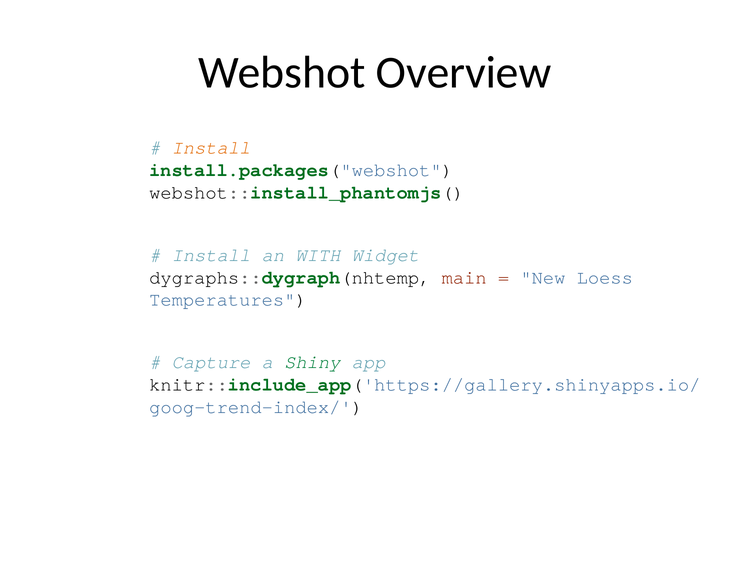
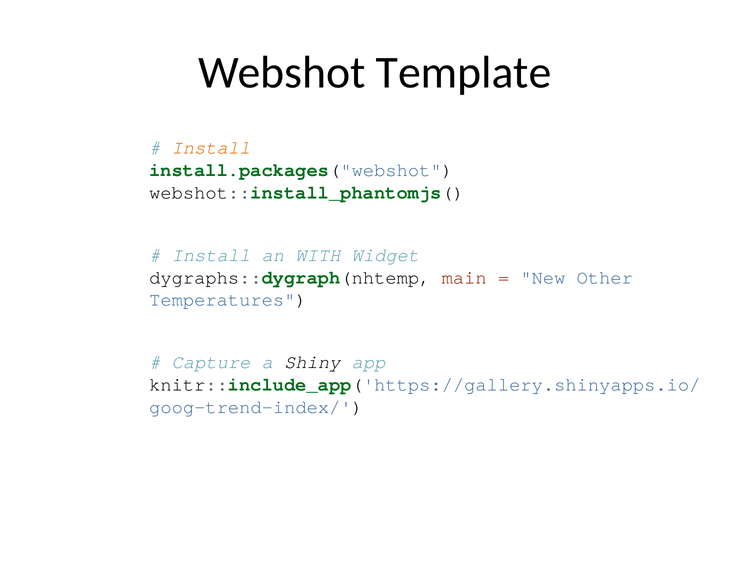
Overview: Overview -> Template
Loess: Loess -> Other
Shiny colour: green -> black
